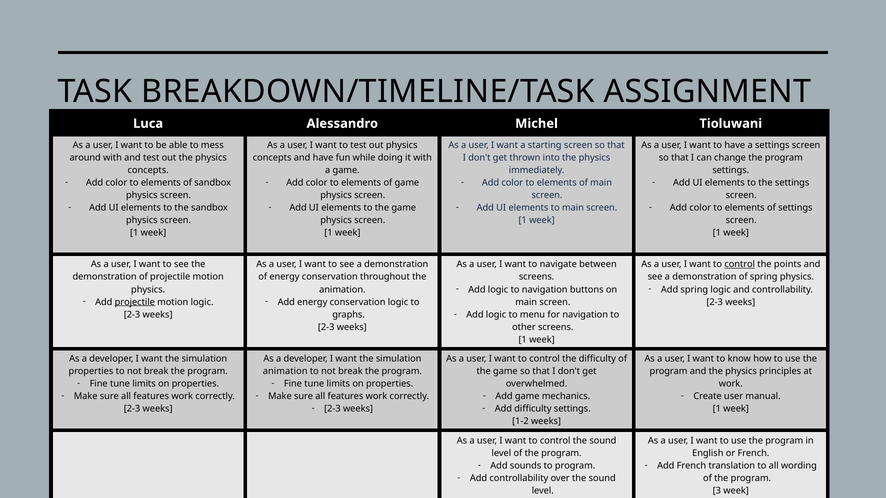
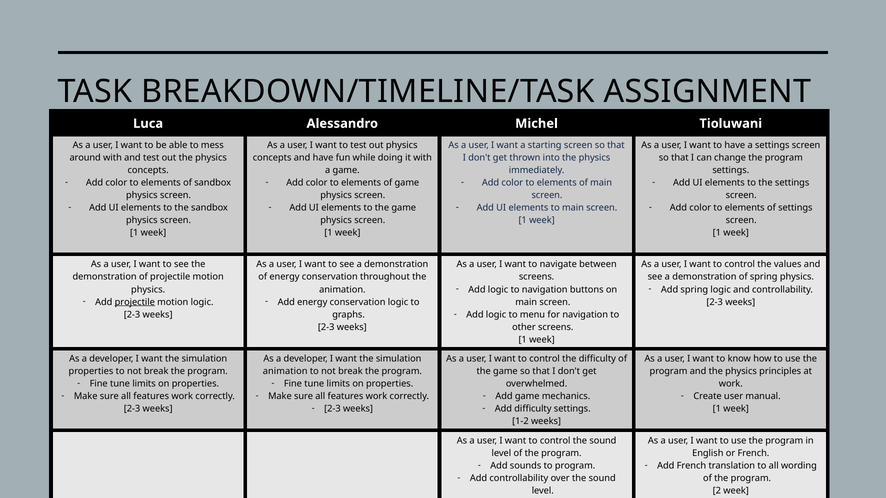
control at (740, 265) underline: present -> none
points: points -> values
3: 3 -> 2
